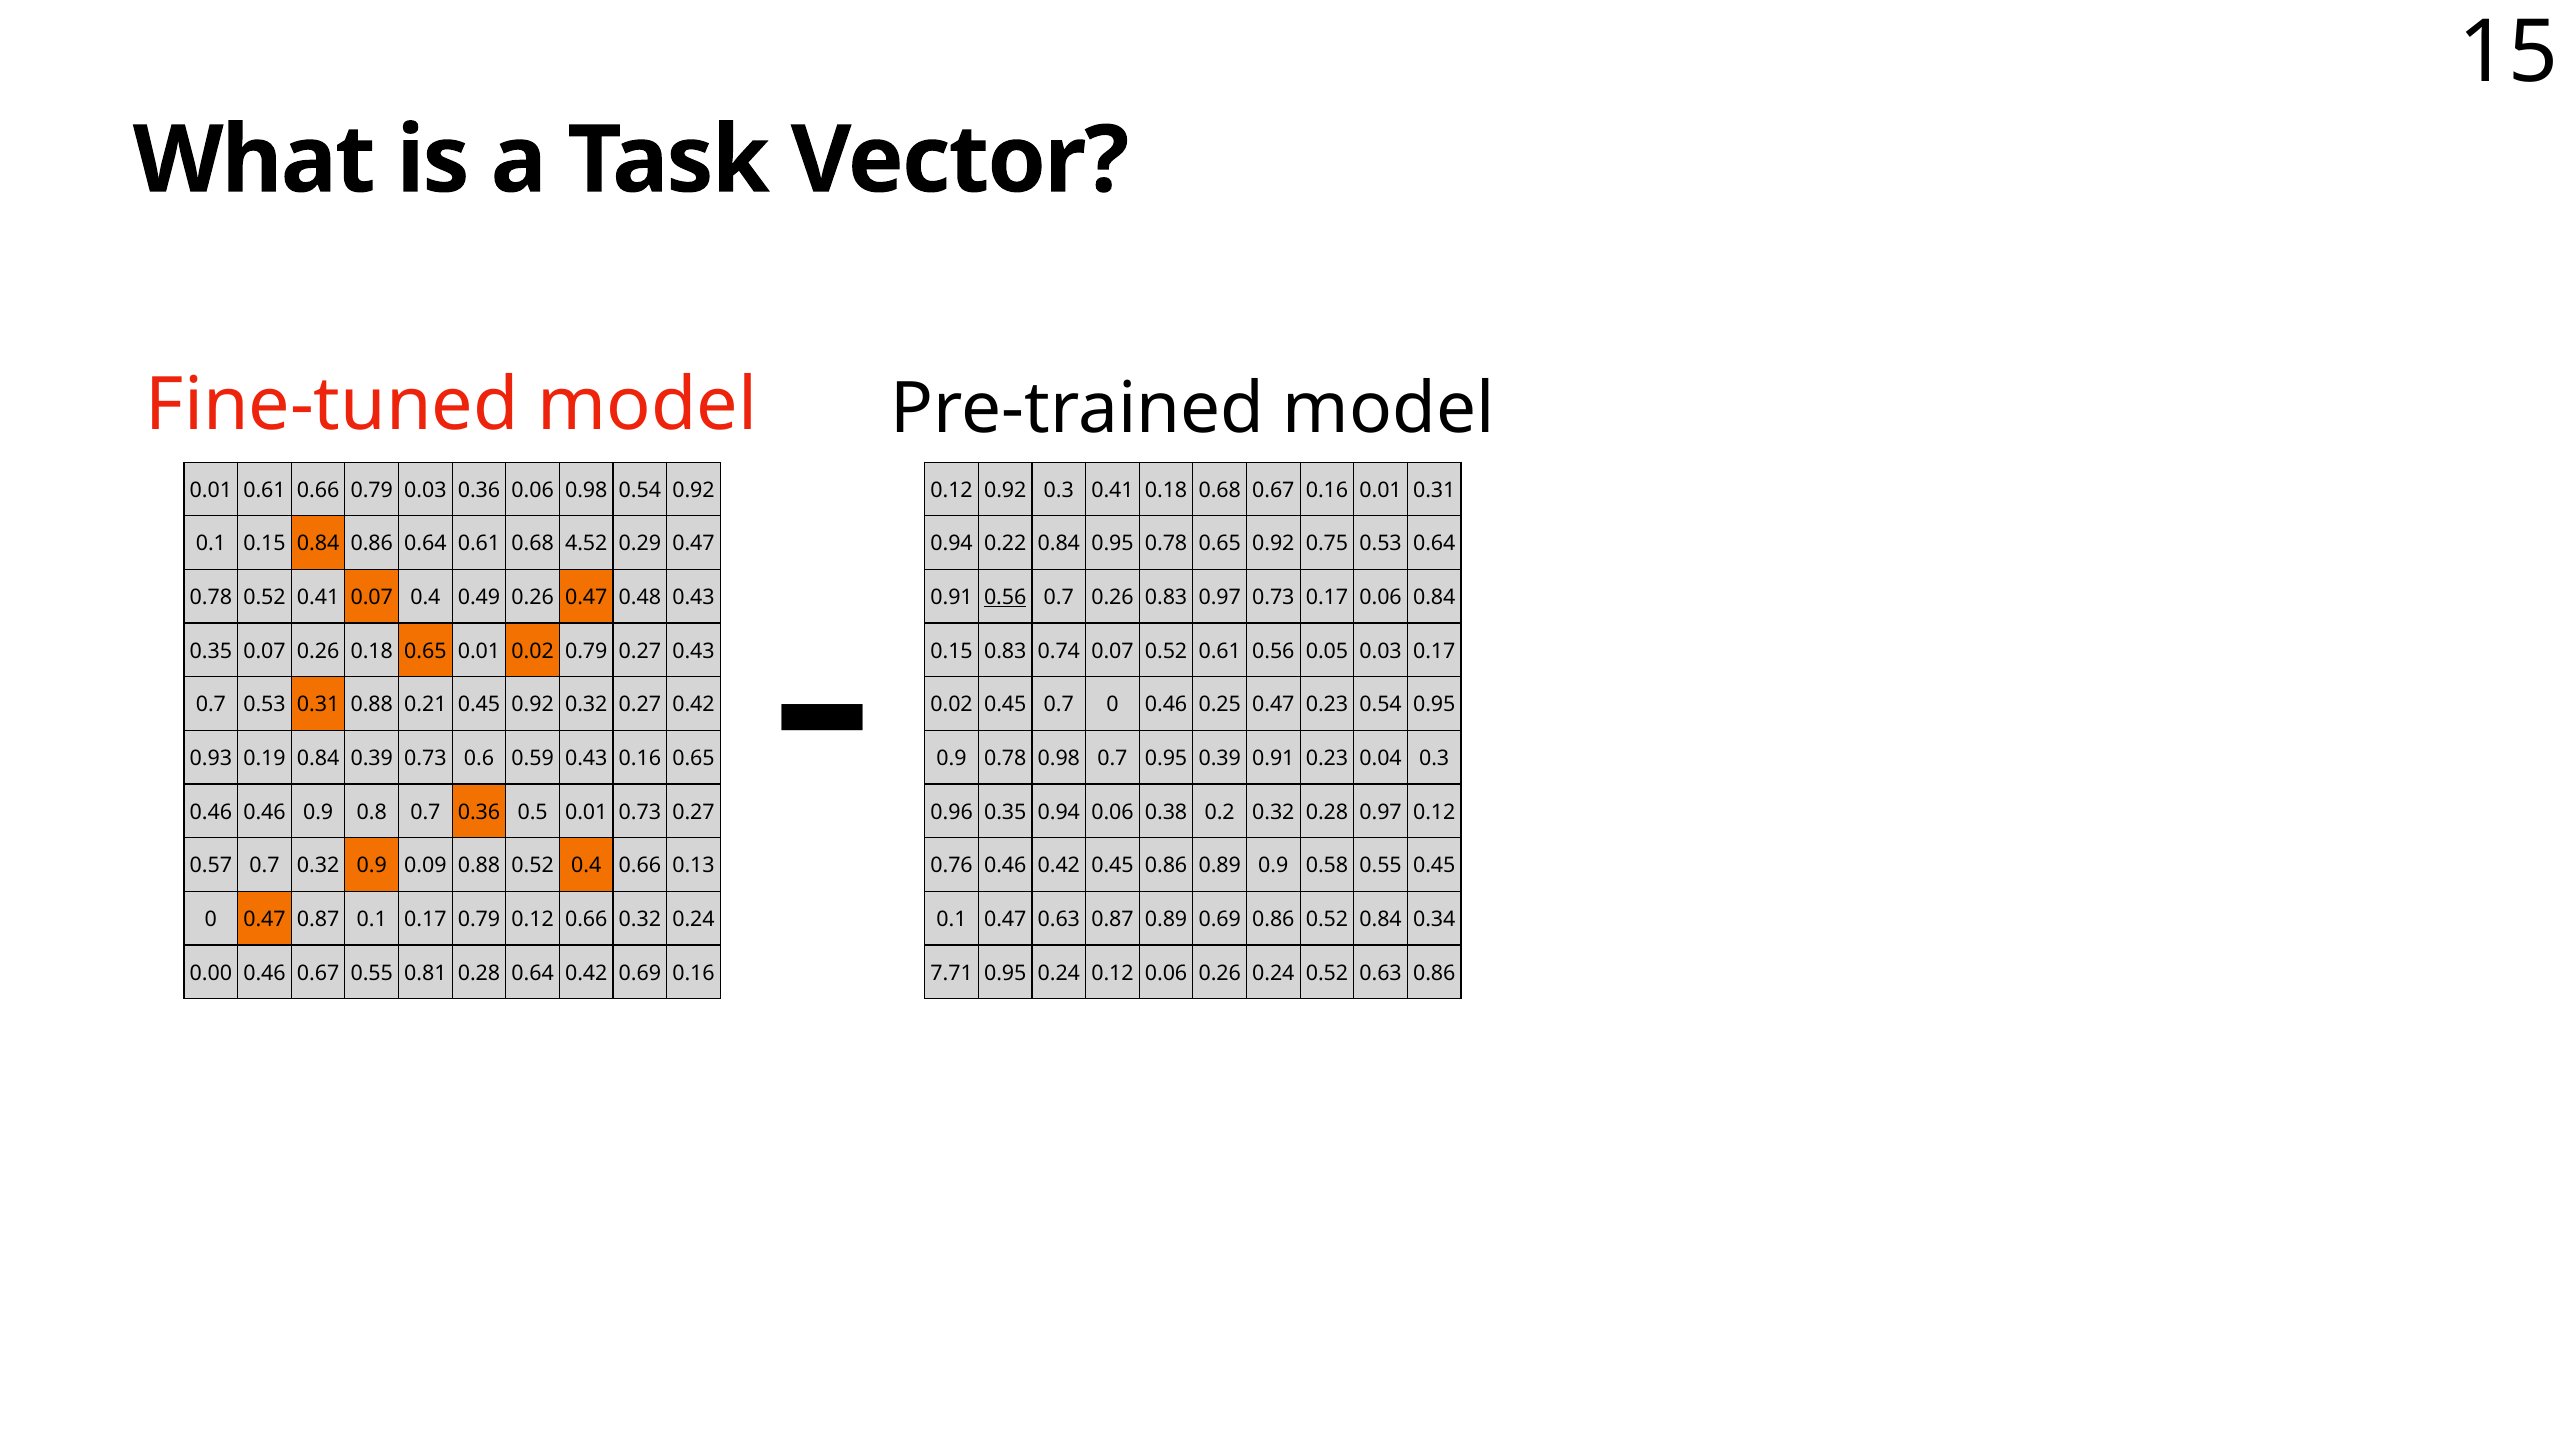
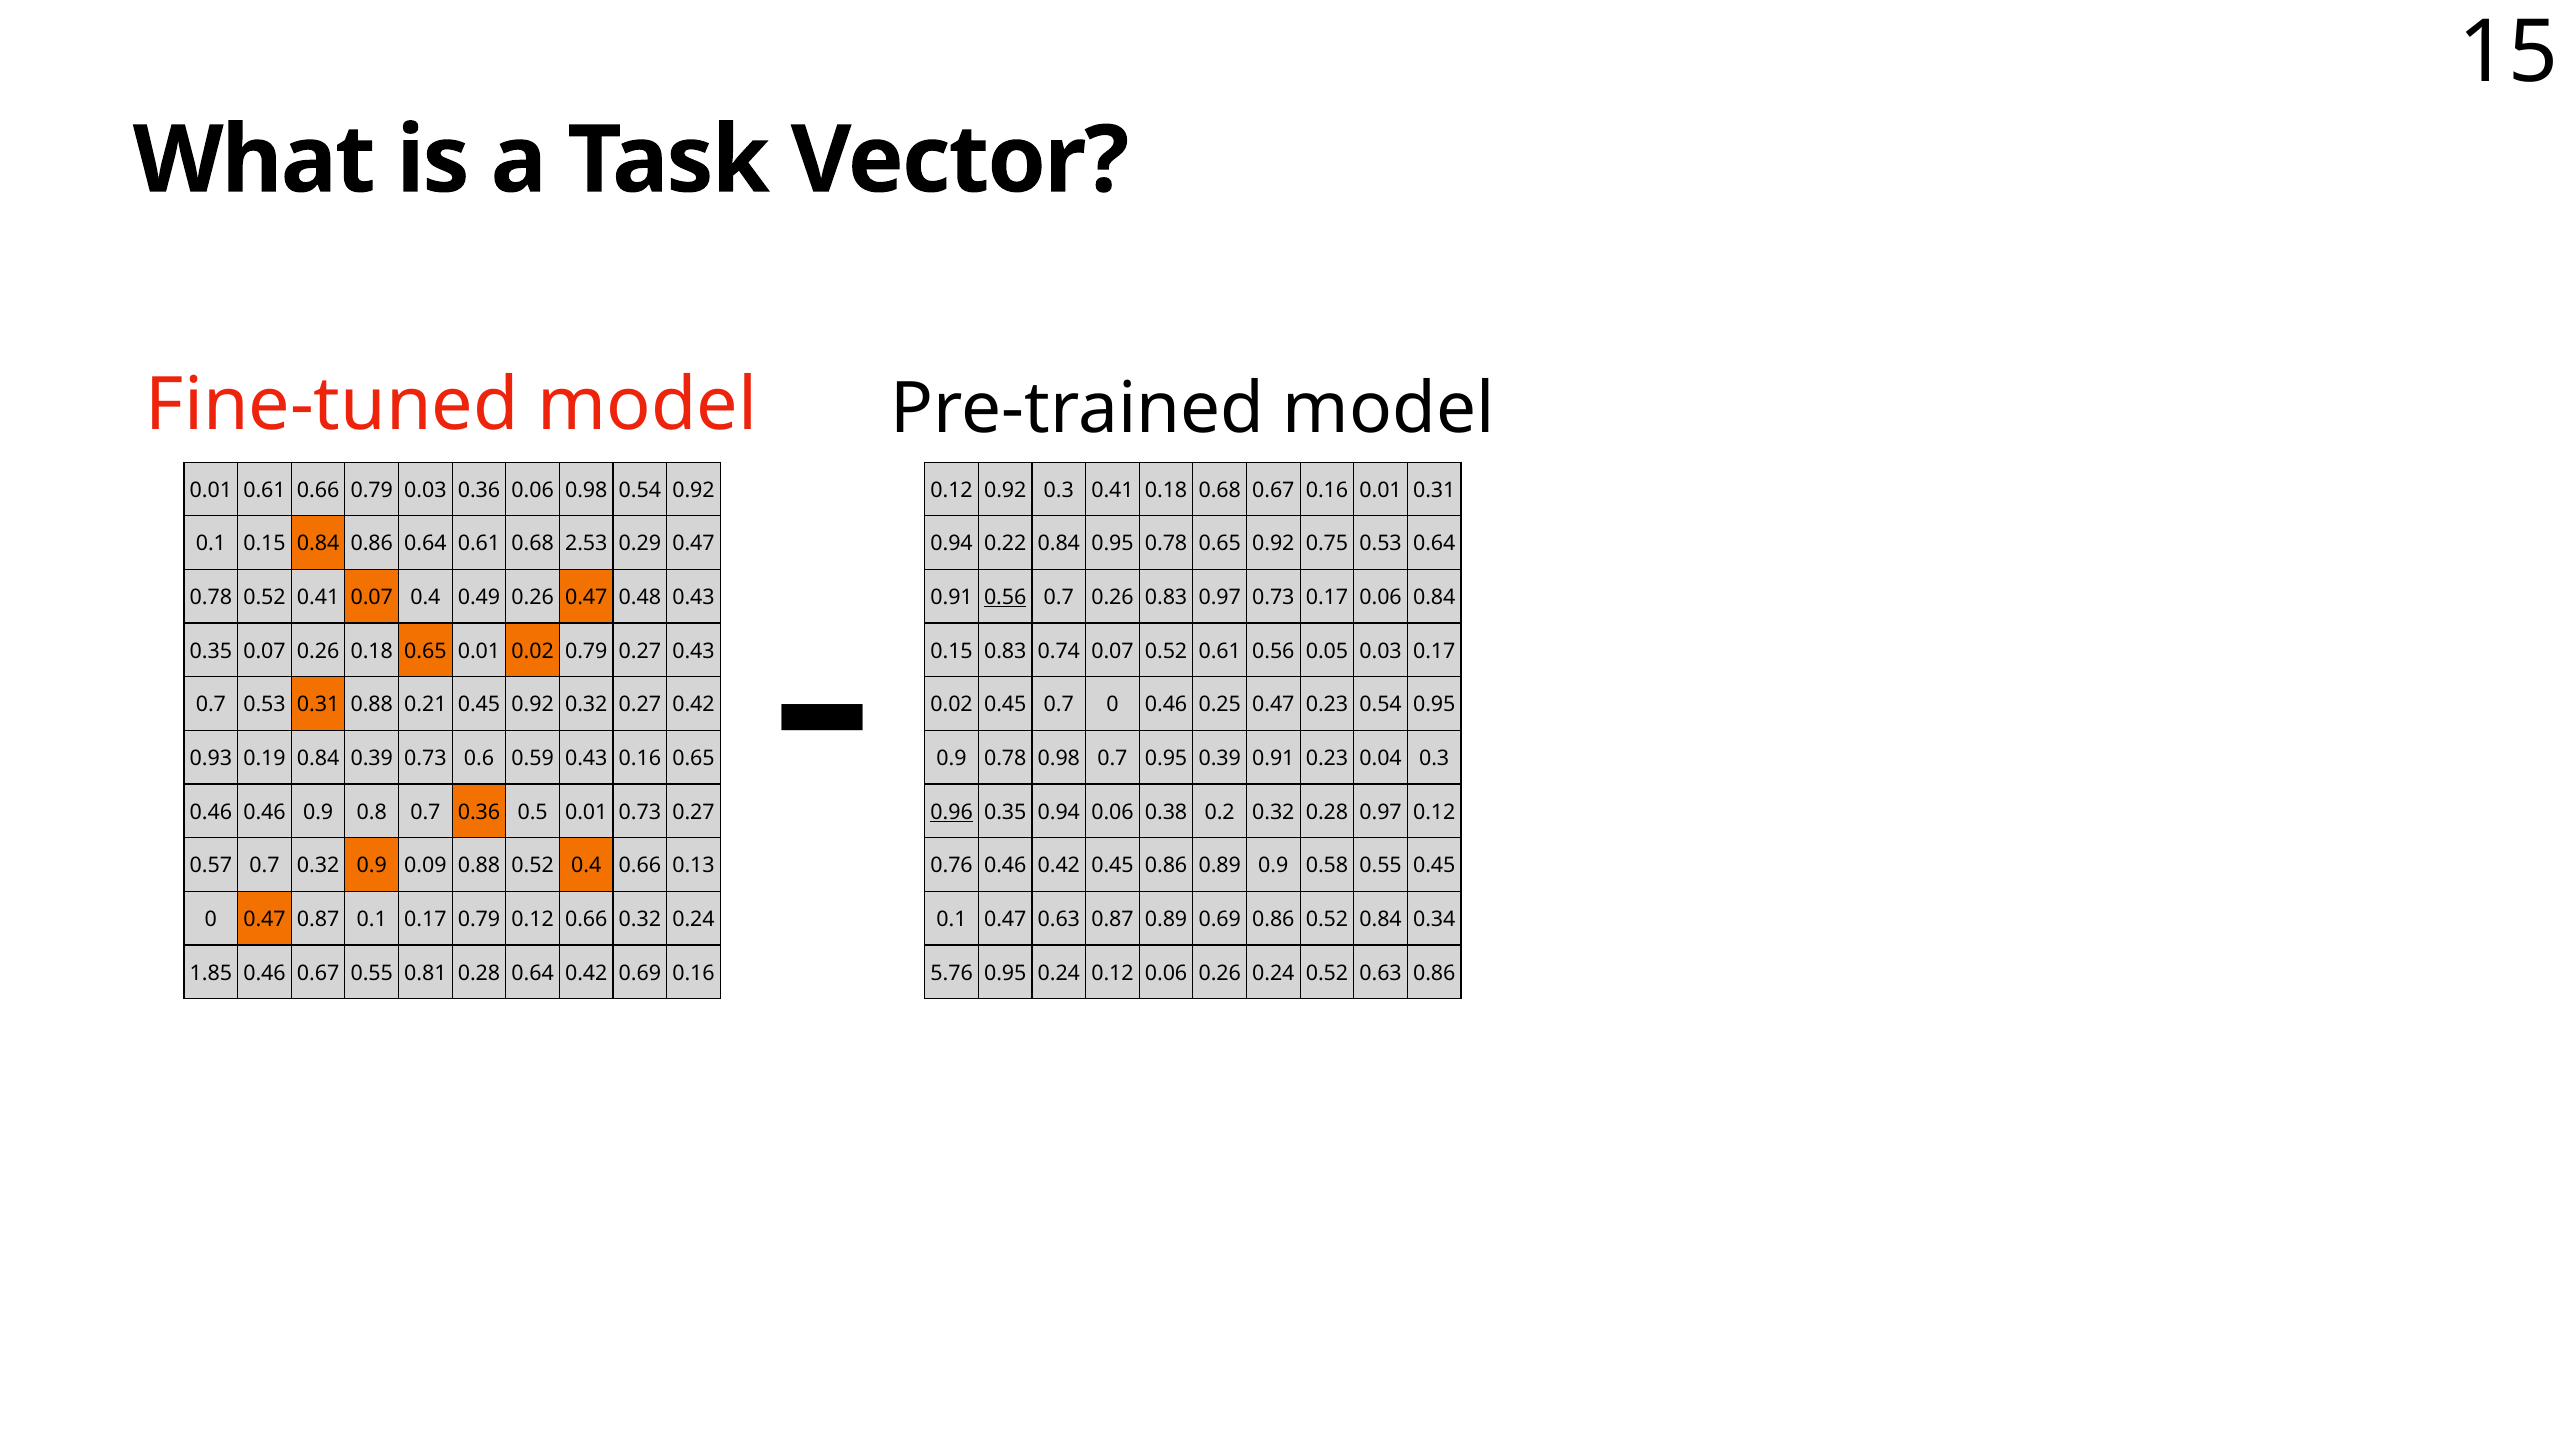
4.52: 4.52 -> 2.53
0.96 underline: none -> present
0.00: 0.00 -> 1.85
7.71: 7.71 -> 5.76
